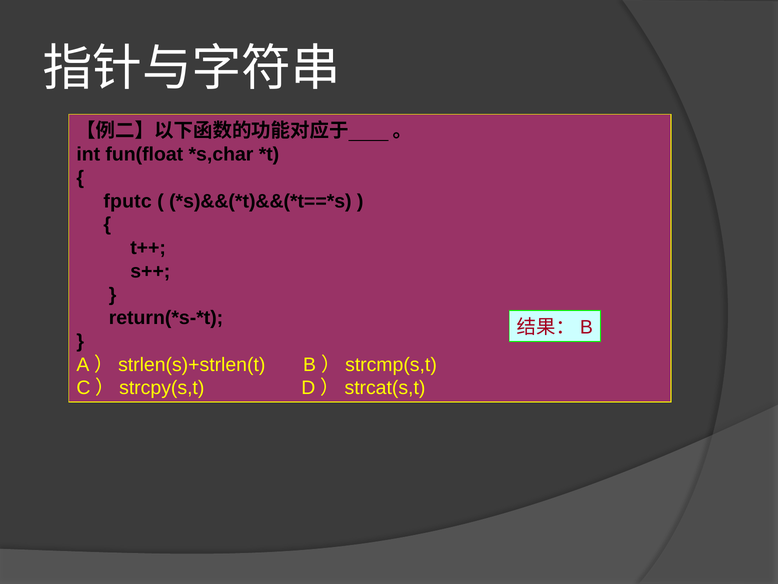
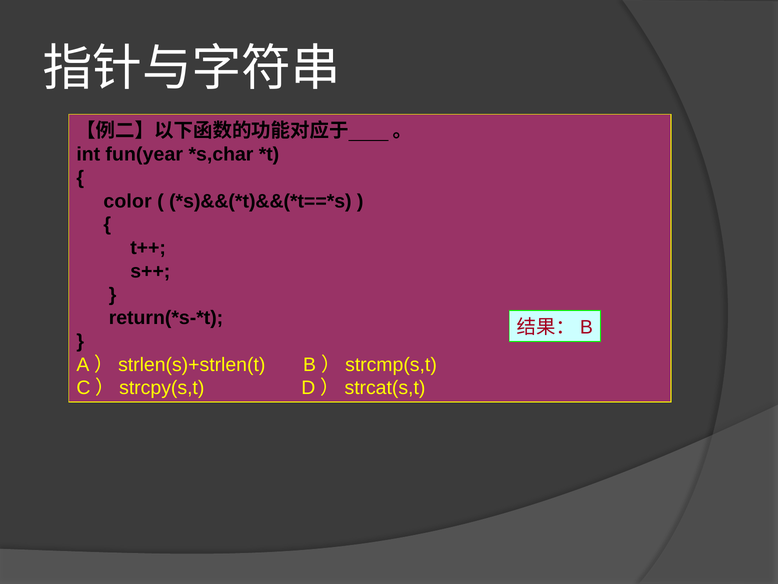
fun(float: fun(float -> fun(year
fputc: fputc -> color
